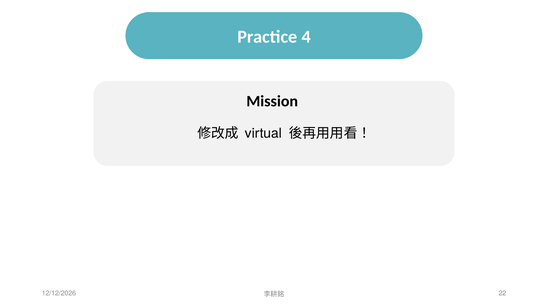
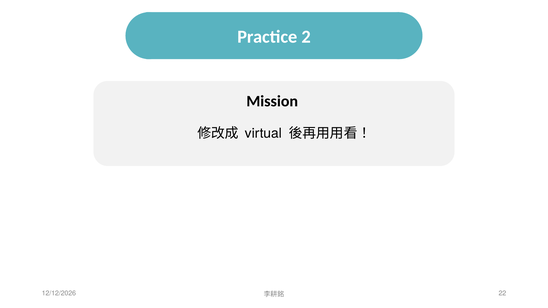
4: 4 -> 2
